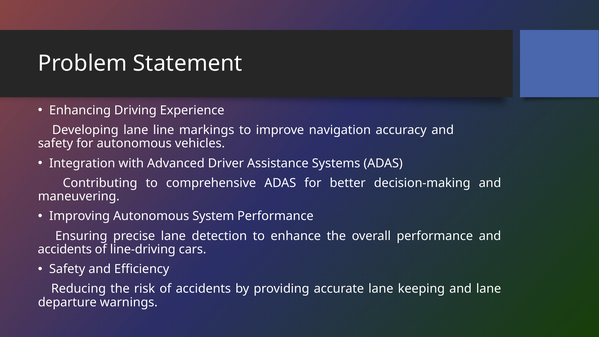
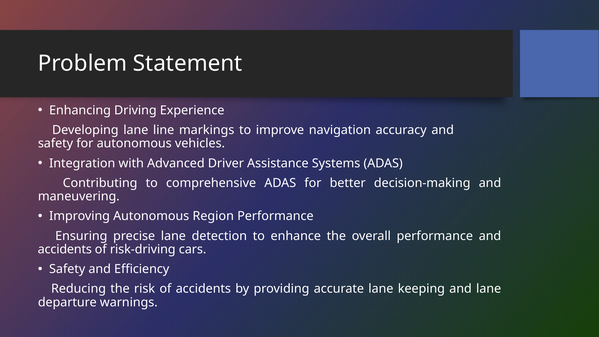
System: System -> Region
line-driving: line-driving -> risk-driving
